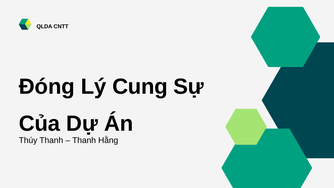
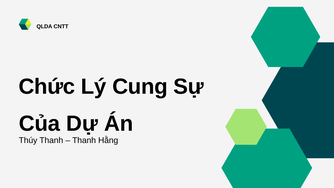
Đóng: Đóng -> Chức
